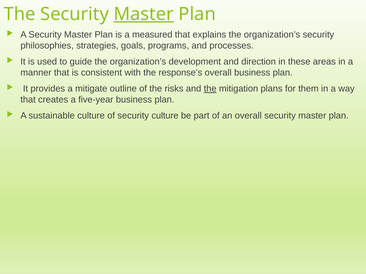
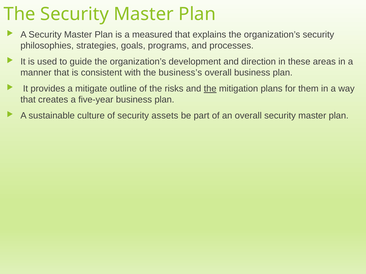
Master at (144, 14) underline: present -> none
response’s: response’s -> business’s
security culture: culture -> assets
